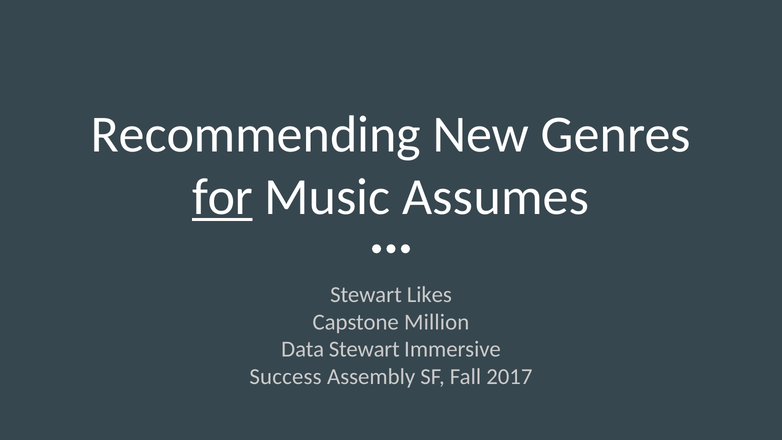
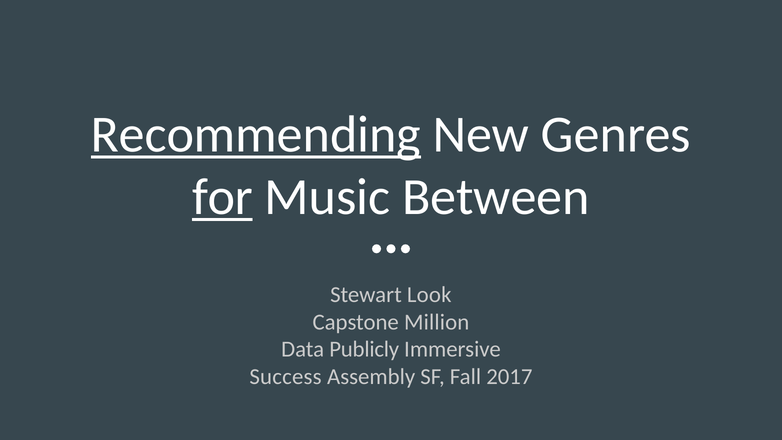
Recommending underline: none -> present
Assumes: Assumes -> Between
Likes: Likes -> Look
Data Stewart: Stewart -> Publicly
